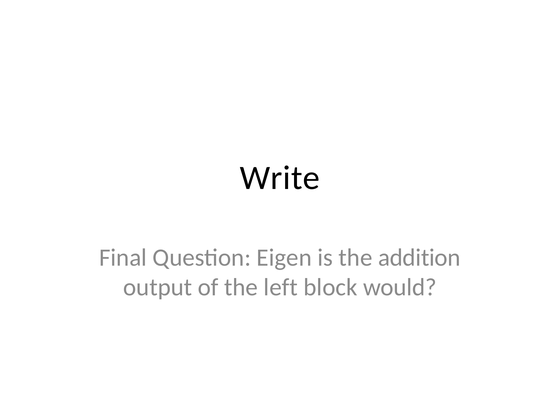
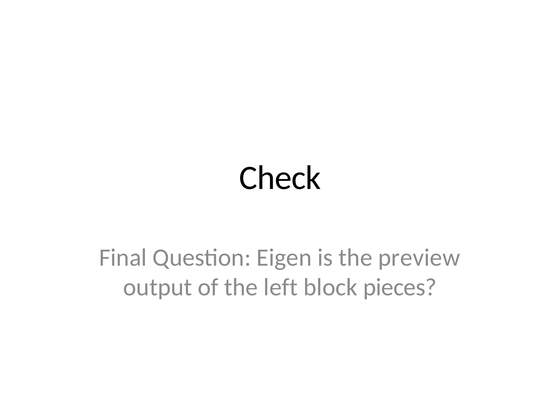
Write: Write -> Check
addition: addition -> preview
would: would -> pieces
